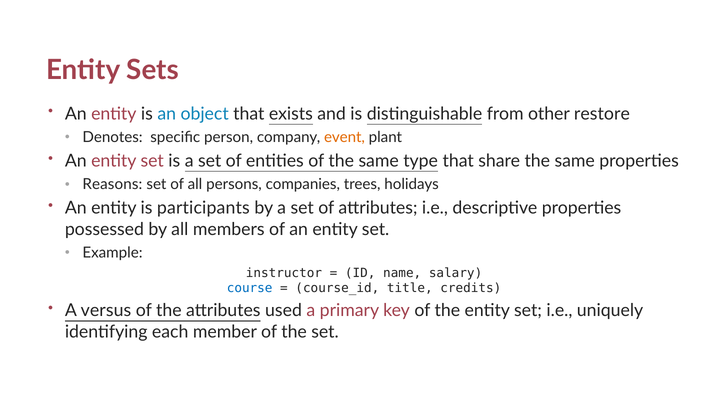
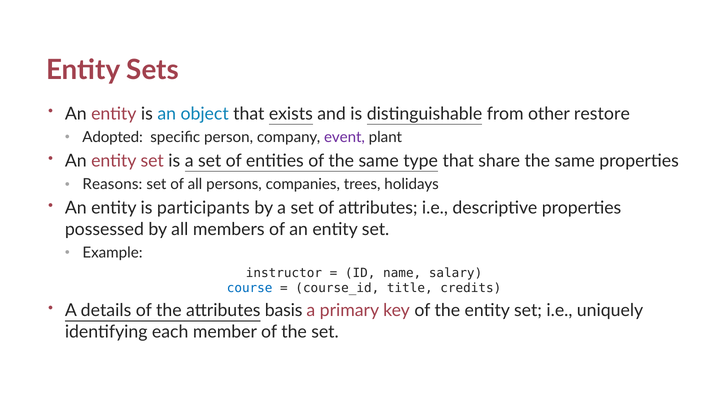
Denotes: Denotes -> Adopted
event colour: orange -> purple
versus: versus -> details
used: used -> basis
